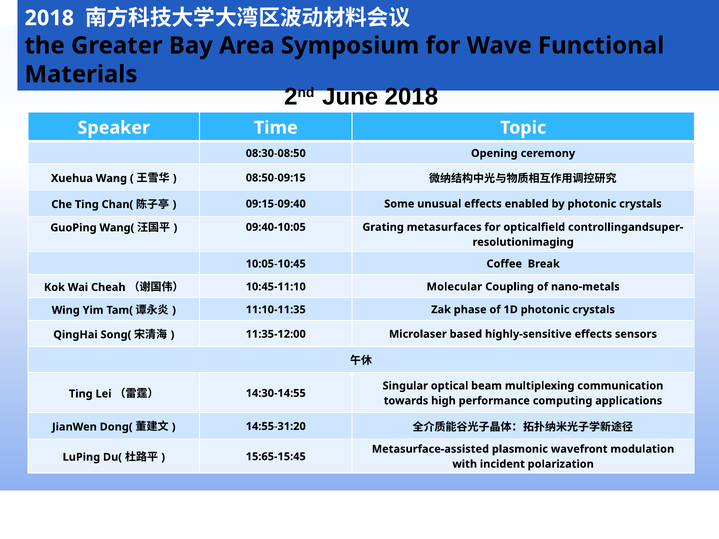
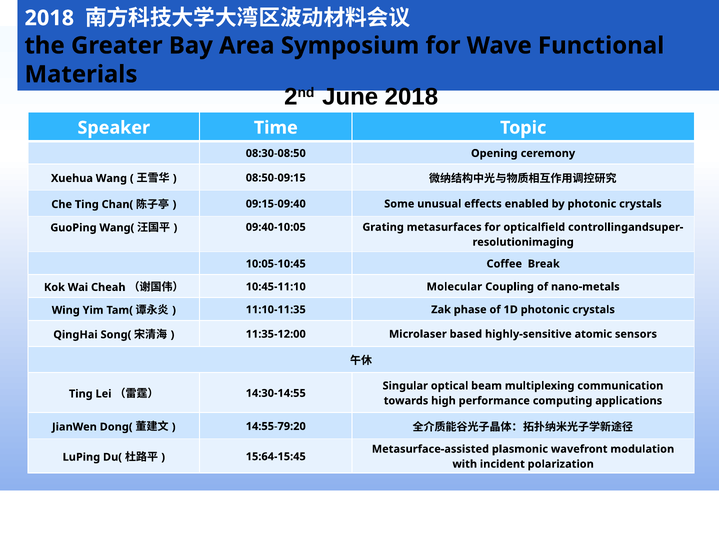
highly-sensitive effects: effects -> atomic
14:55-31:20: 14:55-31:20 -> 14:55-79:20
15:65-15:45: 15:65-15:45 -> 15:64-15:45
